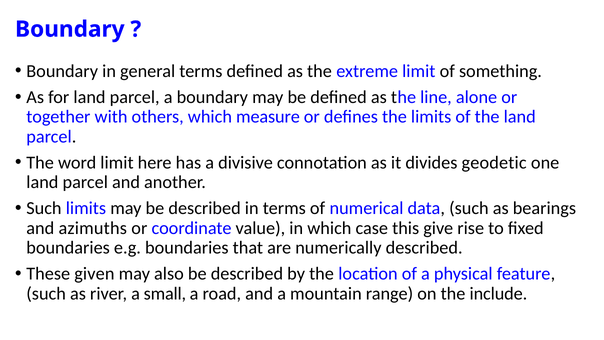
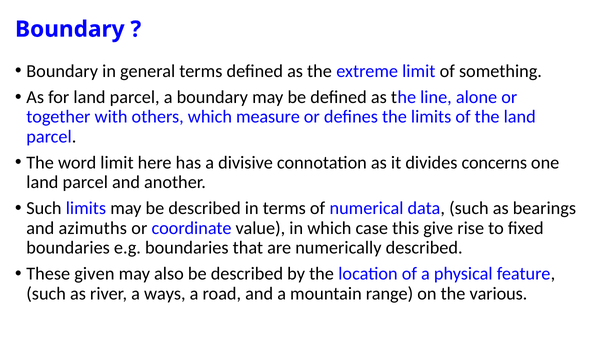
geodetic: geodetic -> concerns
small: small -> ways
include: include -> various
